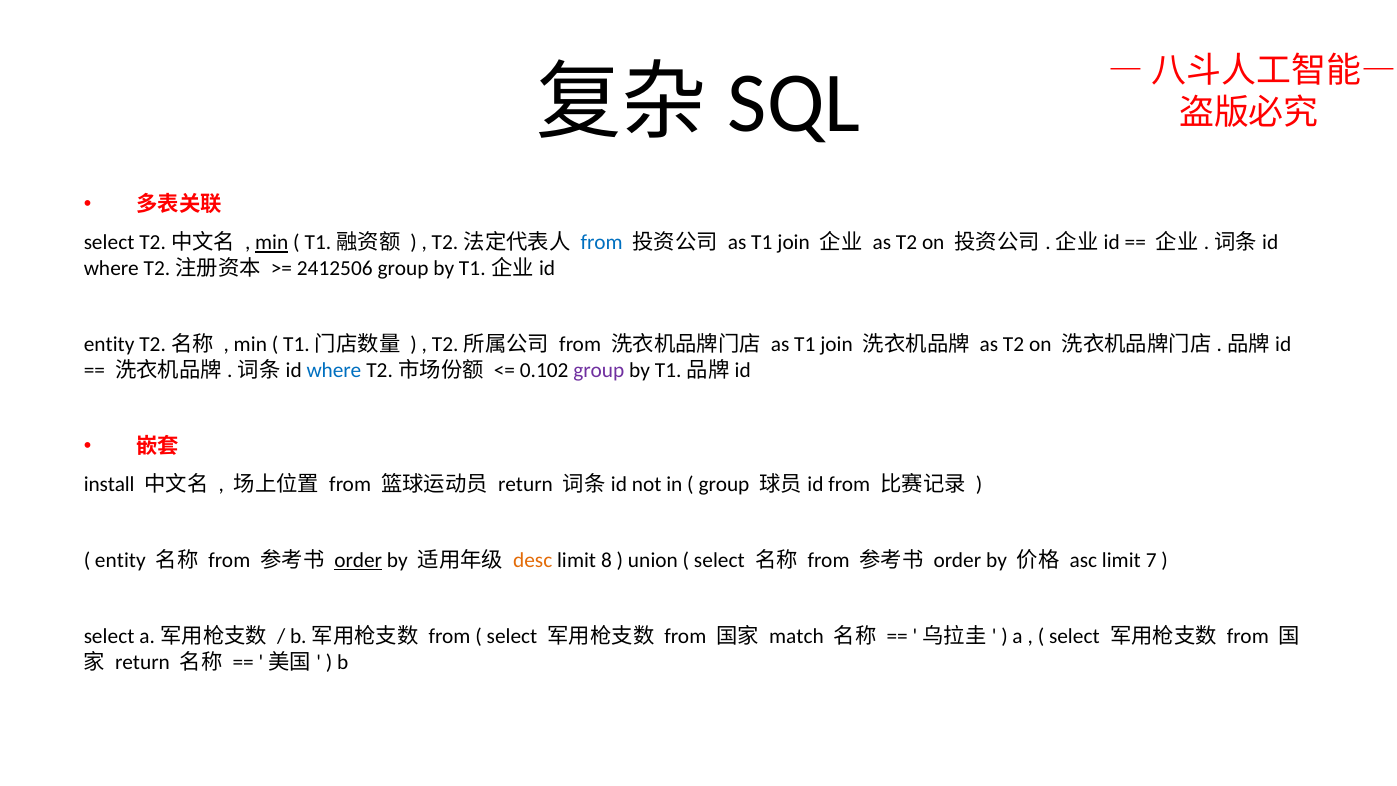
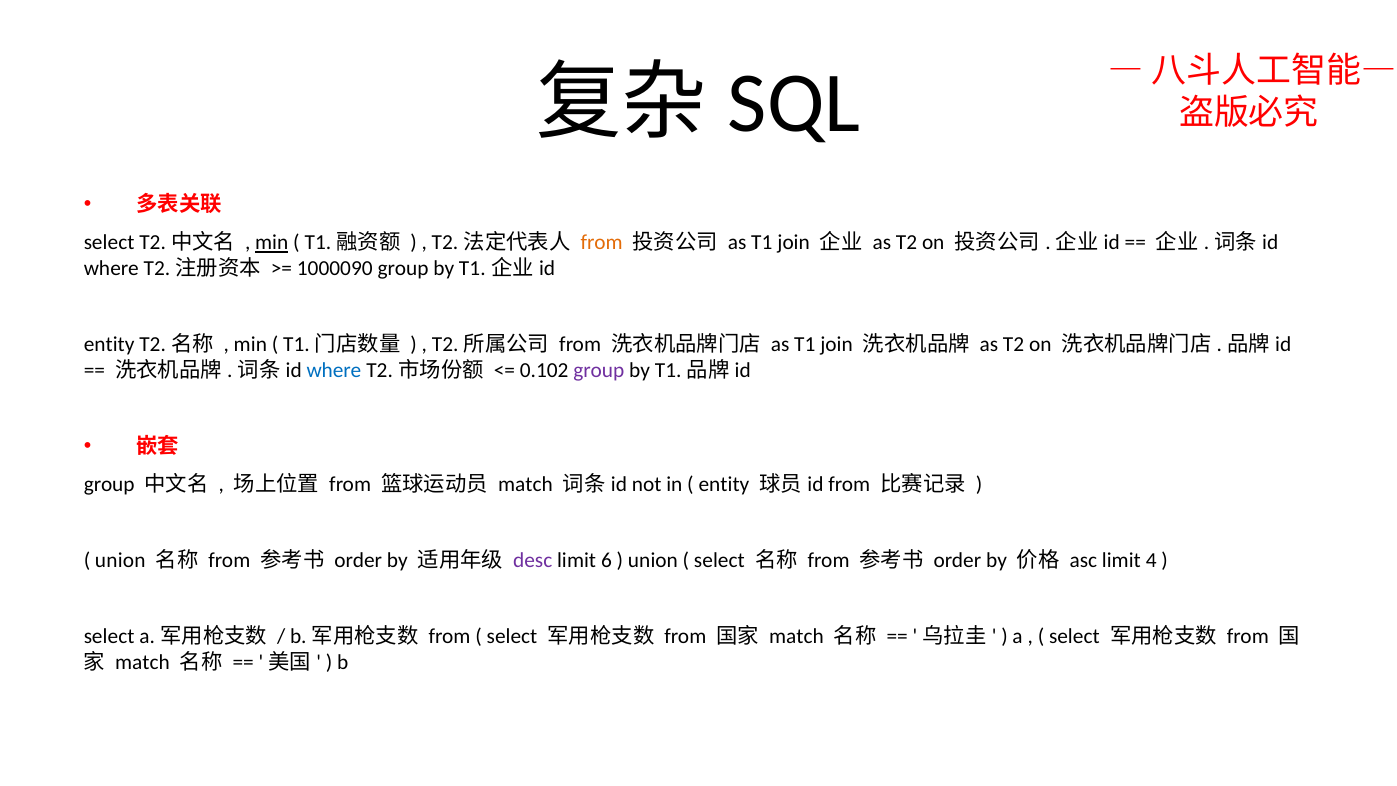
from at (602, 243) colour: blue -> orange
2412506: 2412506 -> 1000090
install at (109, 484): install -> group
return at (525, 484): return -> match
group at (724, 484): group -> entity
entity at (120, 560): entity -> union
order at (358, 560) underline: present -> none
desc colour: orange -> purple
8: 8 -> 6
7: 7 -> 4
return at (142, 662): return -> match
